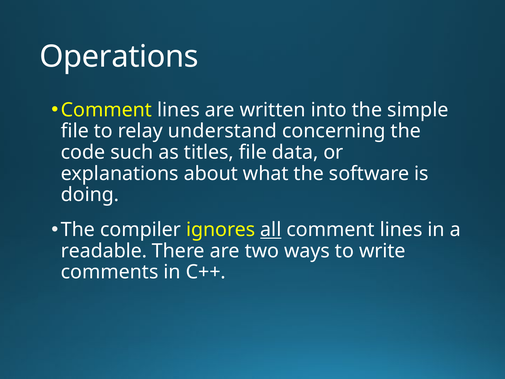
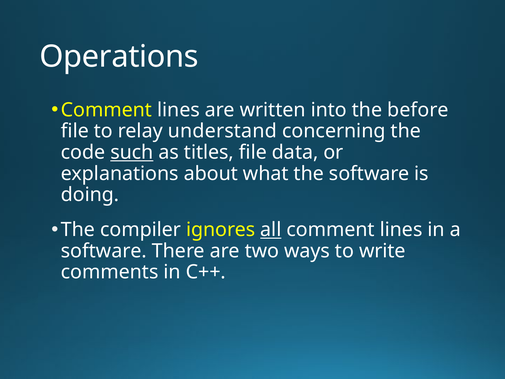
simple: simple -> before
such underline: none -> present
readable at (104, 251): readable -> software
